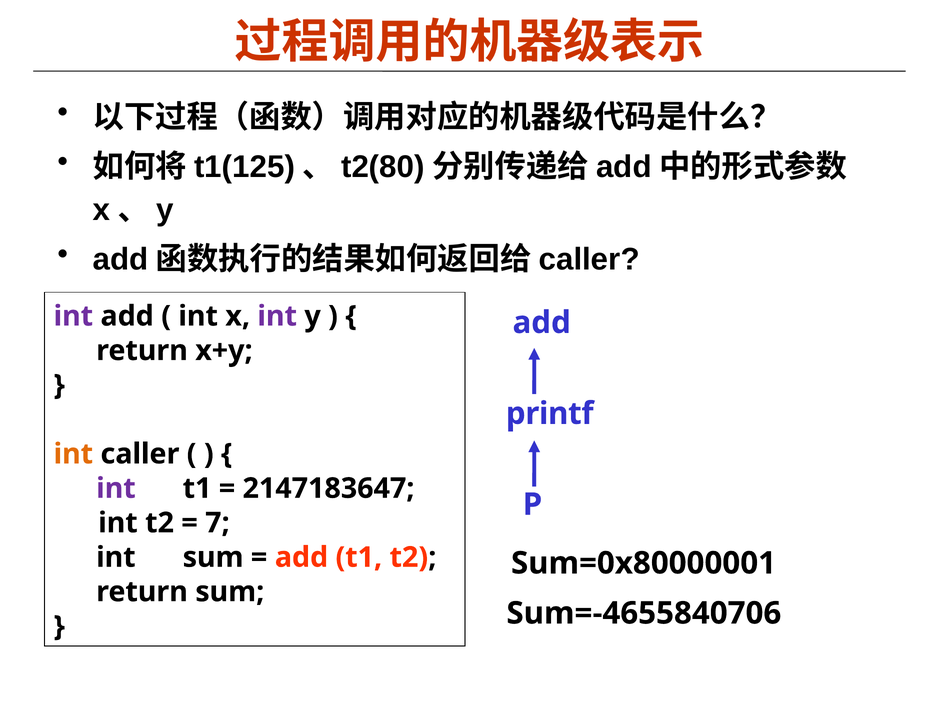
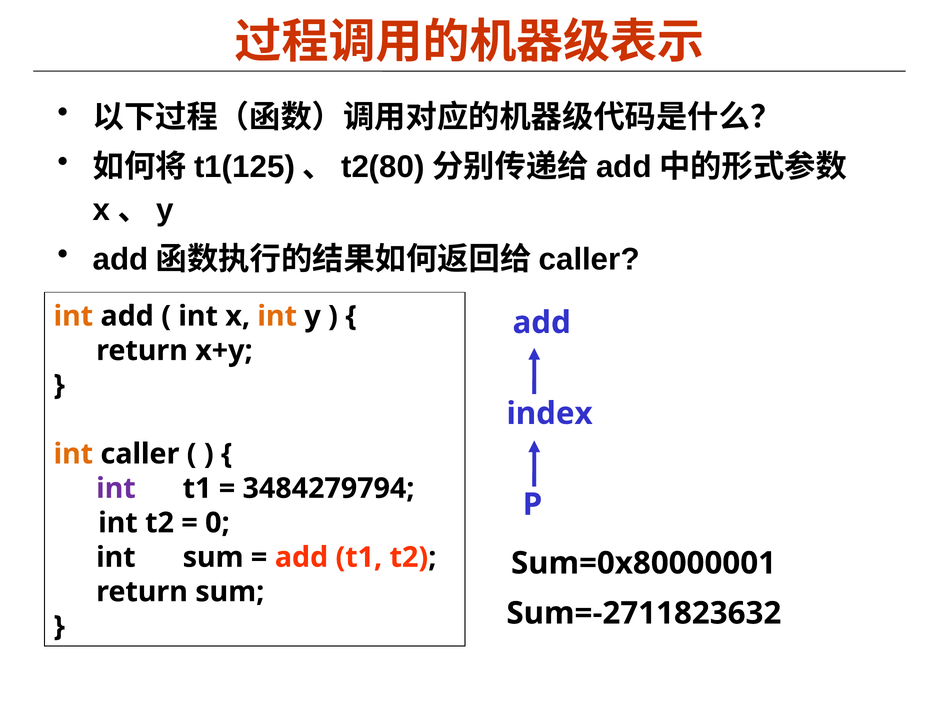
int at (73, 316) colour: purple -> orange
int at (277, 316) colour: purple -> orange
printf: printf -> index
2147183647: 2147183647 -> 3484279794
7: 7 -> 0
Sum=-4655840706: Sum=-4655840706 -> Sum=-2711823632
